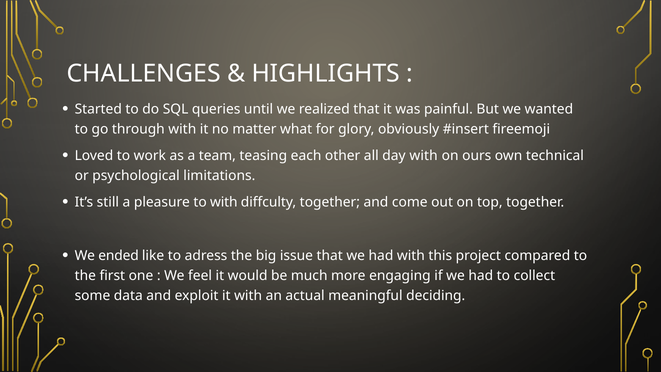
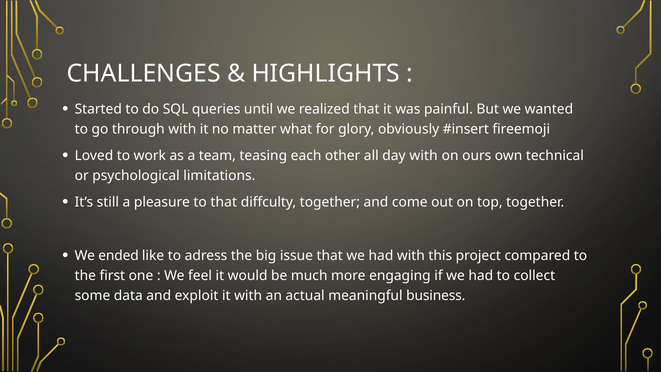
to with: with -> that
deciding: deciding -> business
